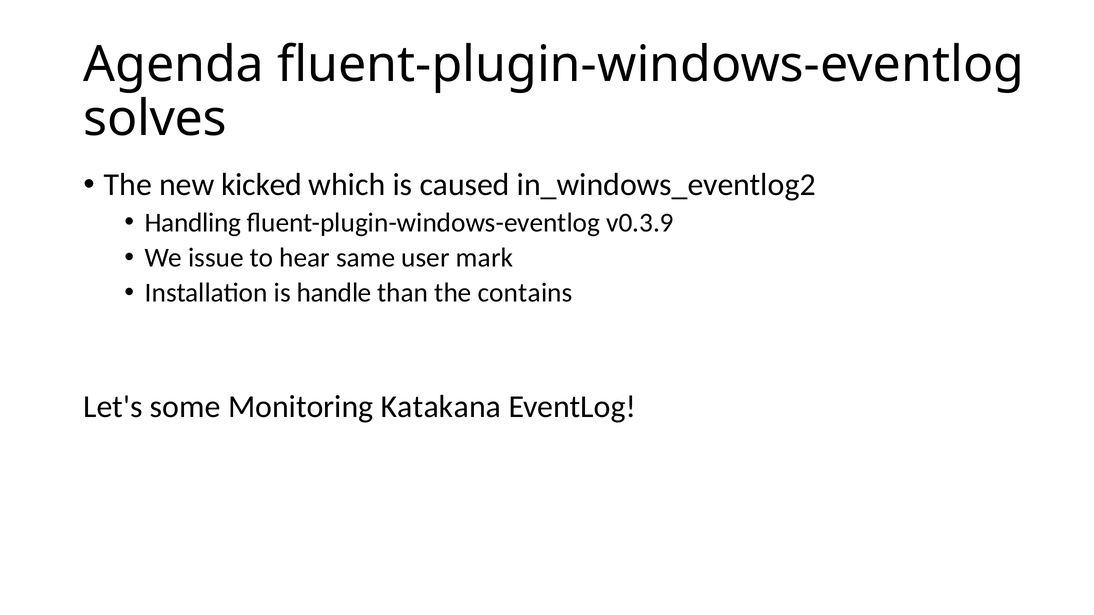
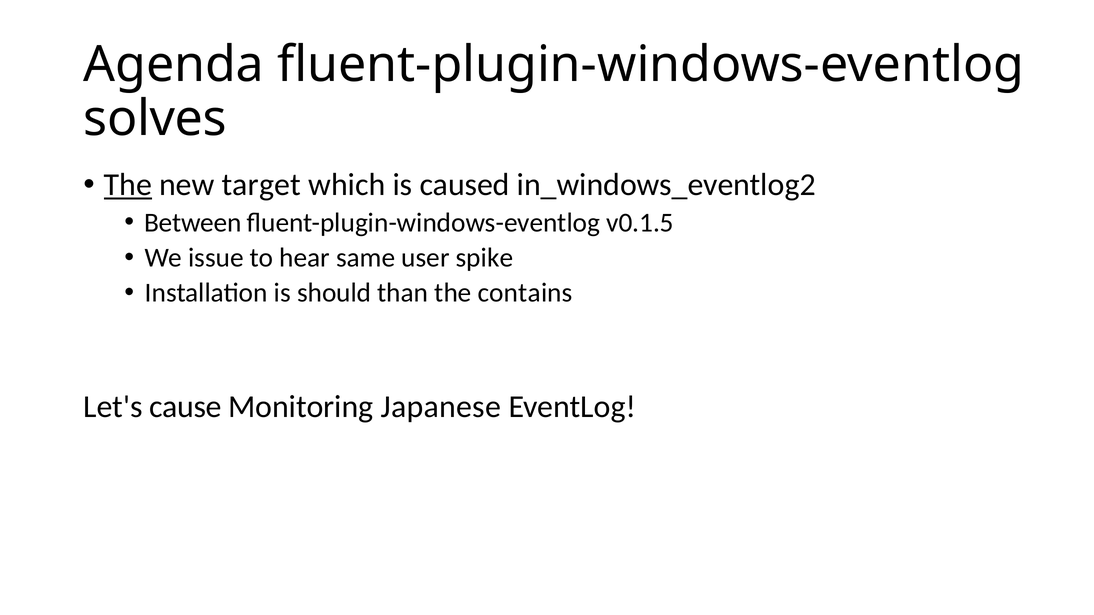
The at (128, 185) underline: none -> present
kicked: kicked -> target
Handling: Handling -> Between
v0.3.9: v0.3.9 -> v0.1.5
mark: mark -> spike
handle: handle -> should
some: some -> cause
Katakana: Katakana -> Japanese
